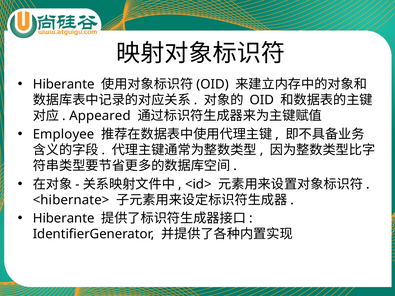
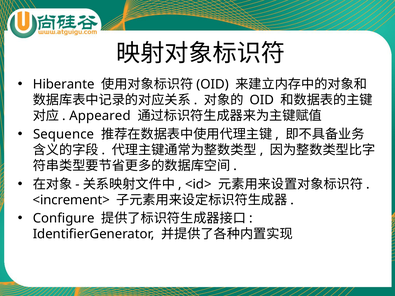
Employee: Employee -> Sequence
<hibernate>: <hibernate> -> <increment>
Hiberante at (64, 219): Hiberante -> Configure
